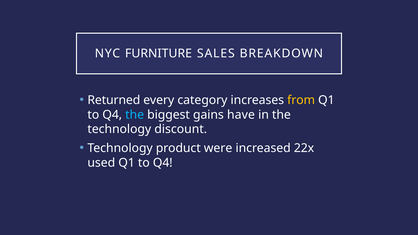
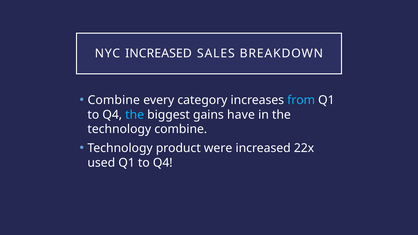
NYC FURNITURE: FURNITURE -> INCREASED
Returned at (114, 100): Returned -> Combine
from colour: yellow -> light blue
technology discount: discount -> combine
